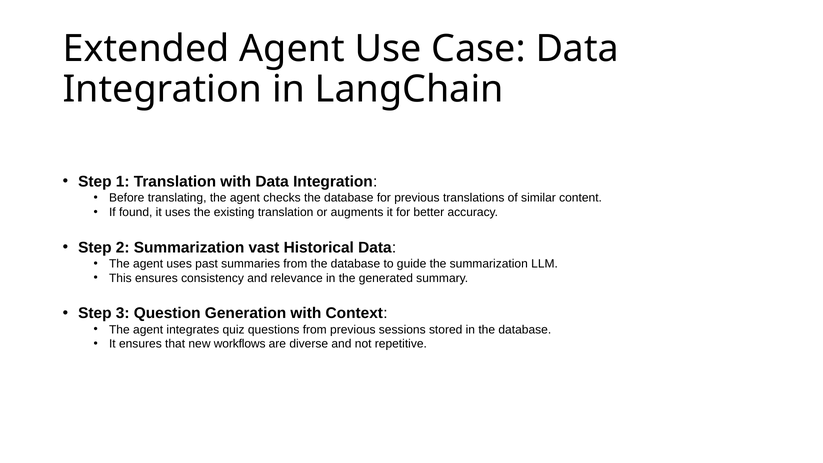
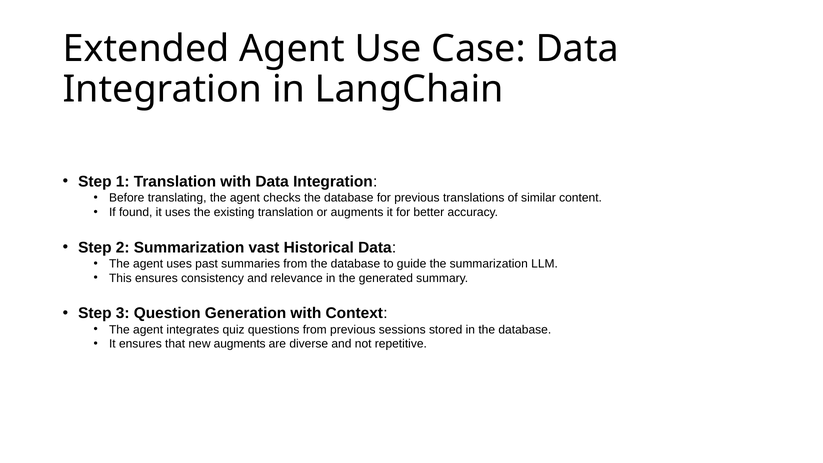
new workflows: workflows -> augments
